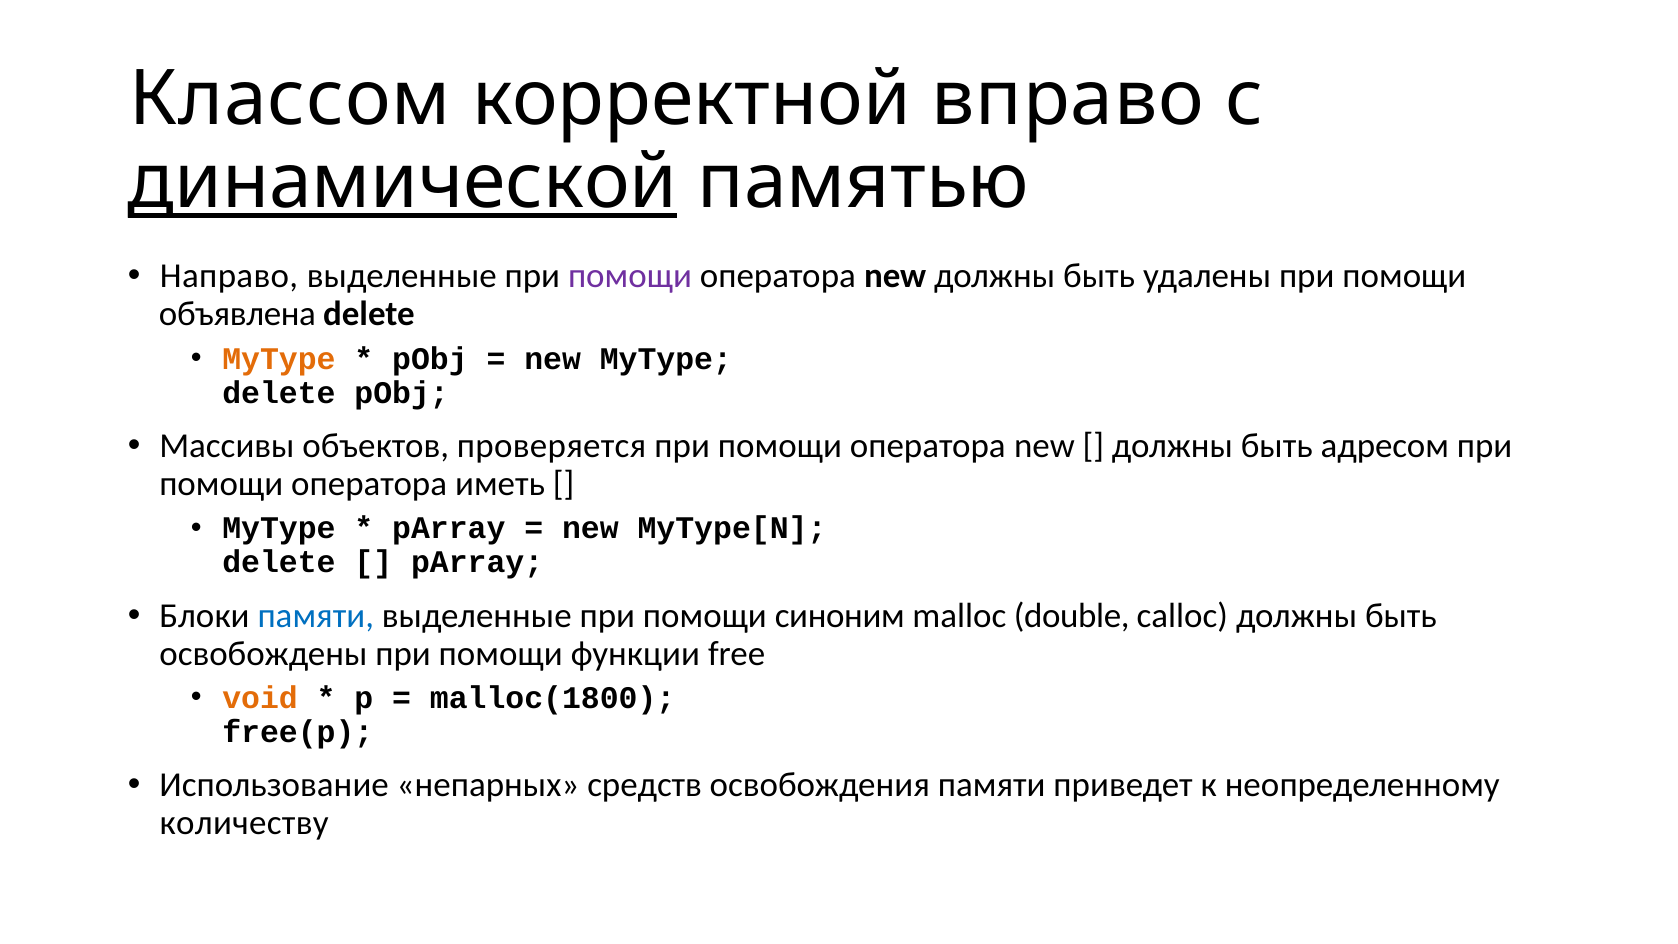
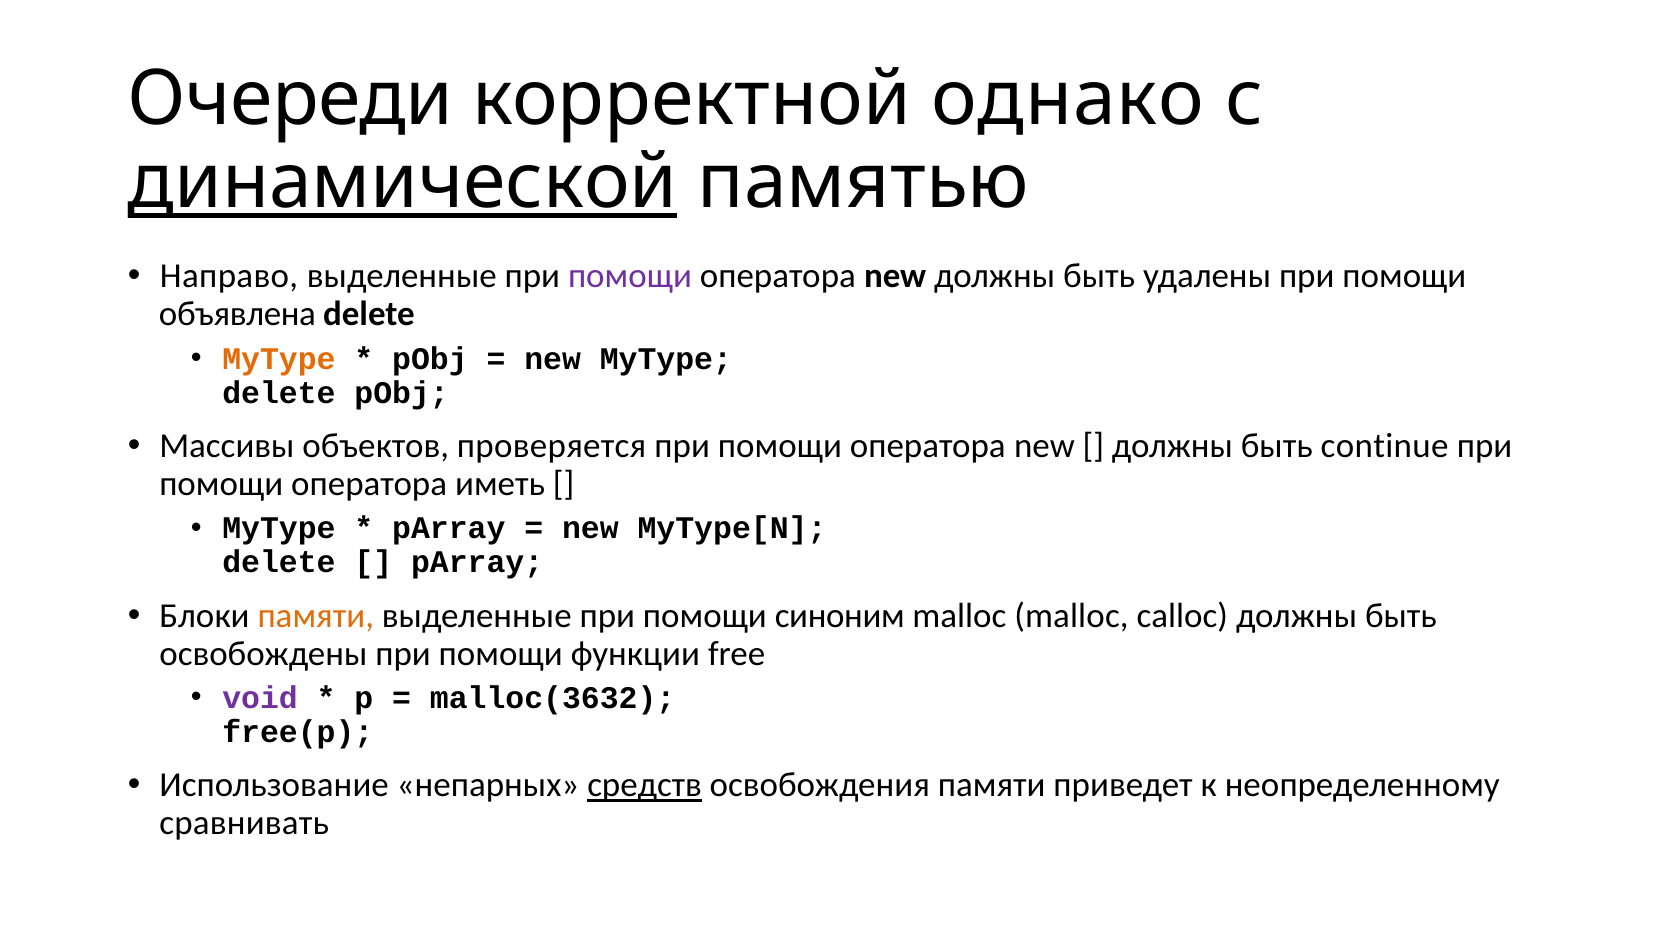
Классом: Классом -> Очереди
вправо: вправо -> однако
адресом: адресом -> continue
памяти at (316, 616) colour: blue -> orange
malloc double: double -> malloc
void colour: orange -> purple
malloc(1800: malloc(1800 -> malloc(3632
средств underline: none -> present
количеству: количеству -> сравнивать
